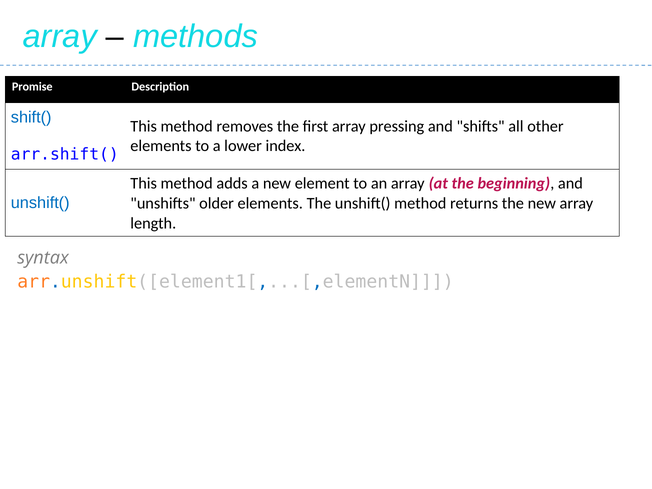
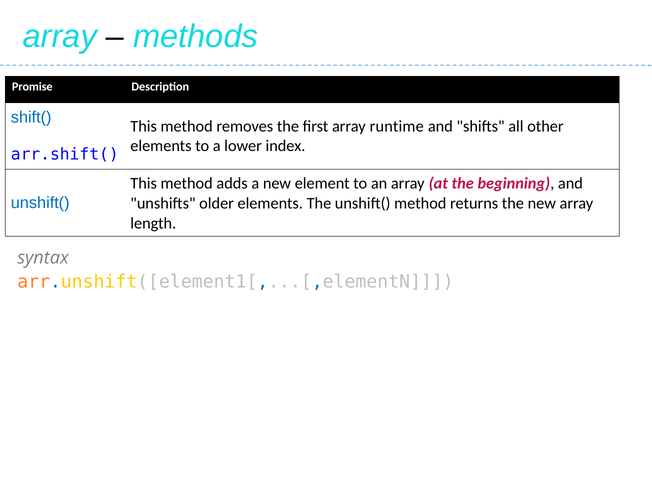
pressing: pressing -> runtime
